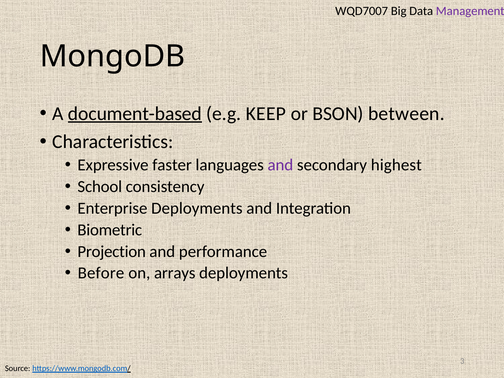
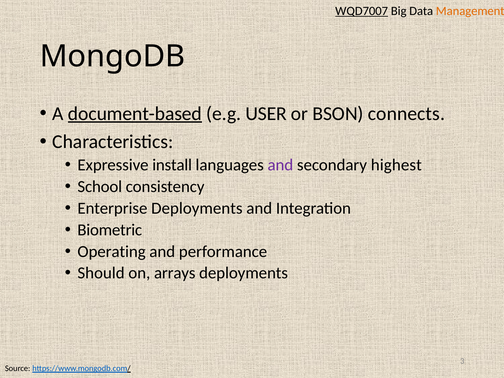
WQD7007 underline: none -> present
Management colour: purple -> orange
KEEP: KEEP -> USER
between: between -> connects
faster: faster -> install
Projection: Projection -> Operating
Before: Before -> Should
